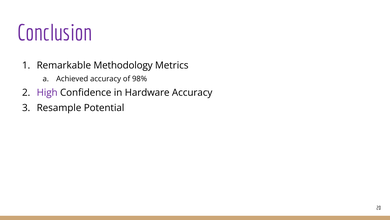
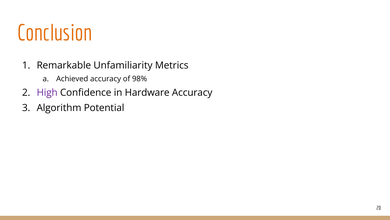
Conclusion colour: purple -> orange
Methodology: Methodology -> Unfamiliarity
Resample: Resample -> Algorithm
